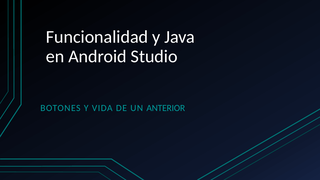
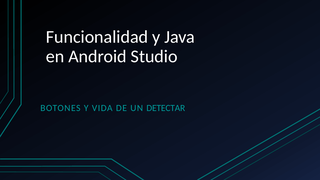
ANTERIOR: ANTERIOR -> DETECTAR
